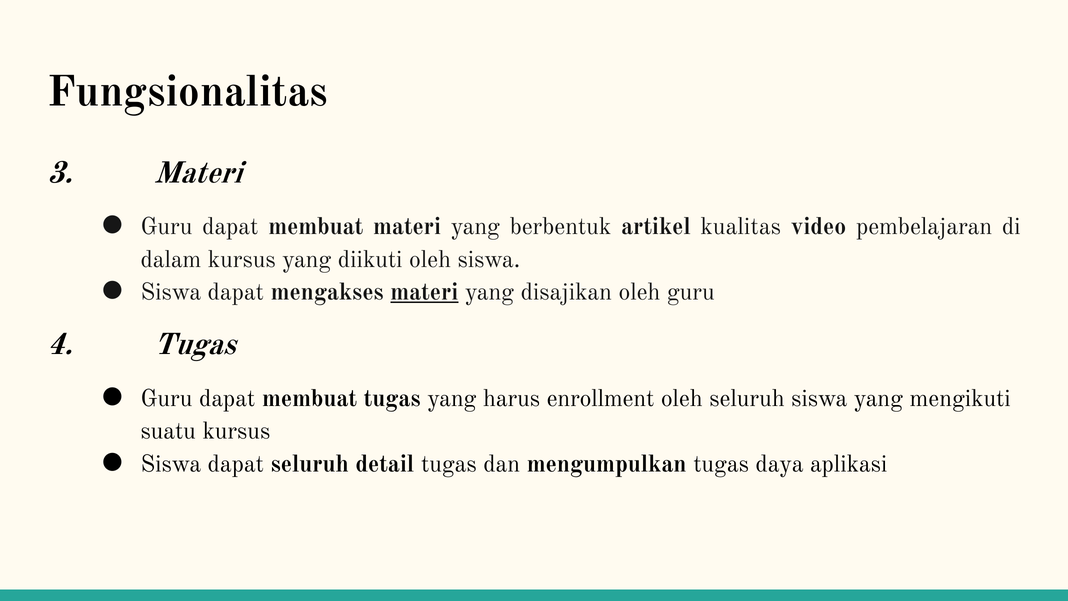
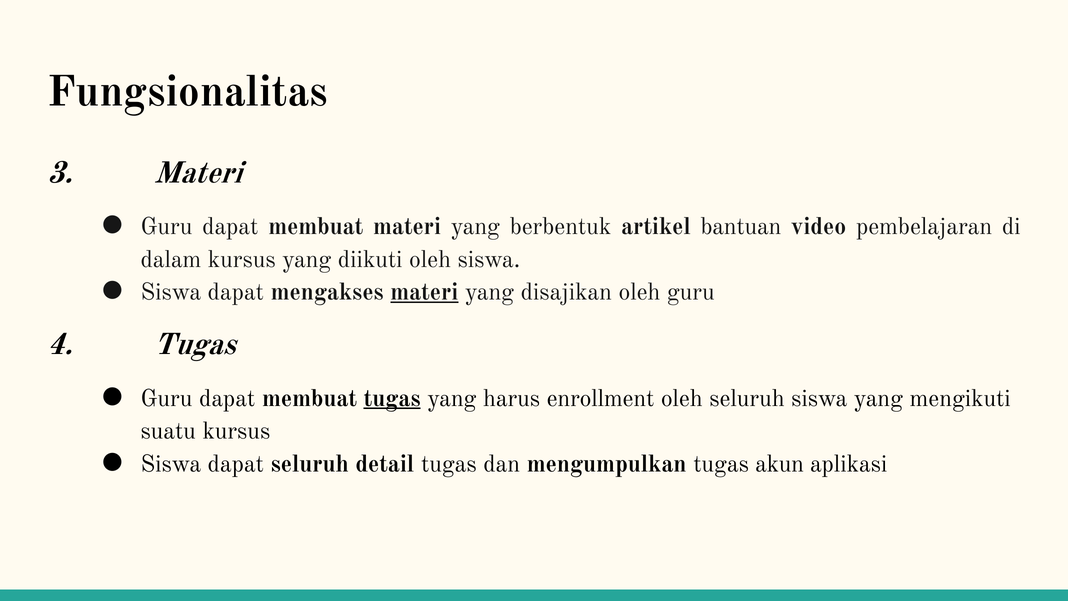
kualitas: kualitas -> bantuan
tugas at (392, 398) underline: none -> present
daya: daya -> akun
